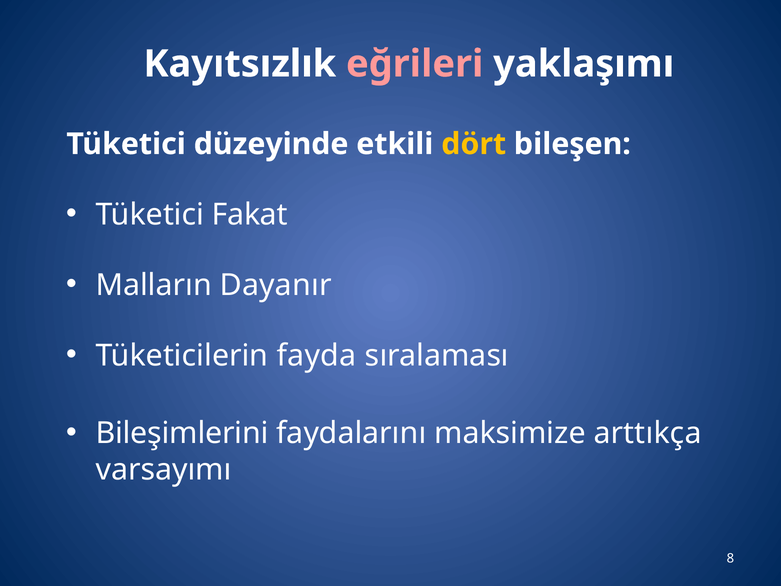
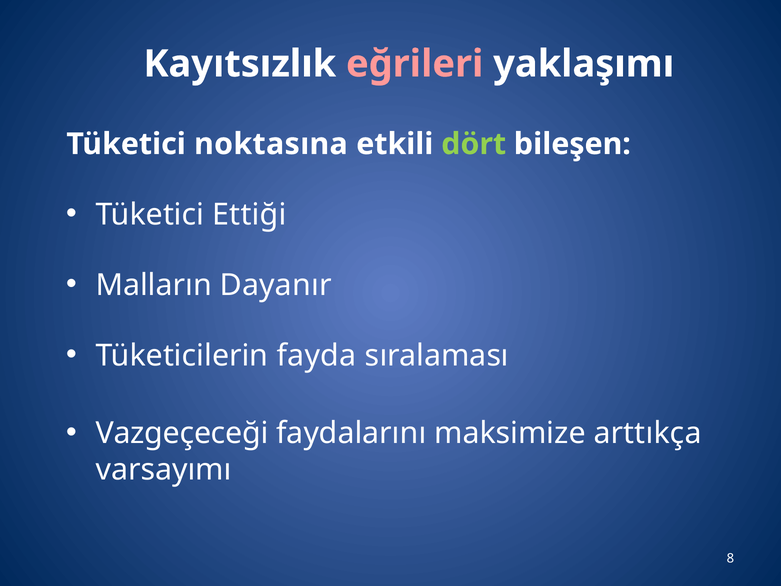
düzeyinde: düzeyinde -> noktasına
dört colour: yellow -> light green
Fakat: Fakat -> Ettiği
Bileşimlerini: Bileşimlerini -> Vazgeçeceği
